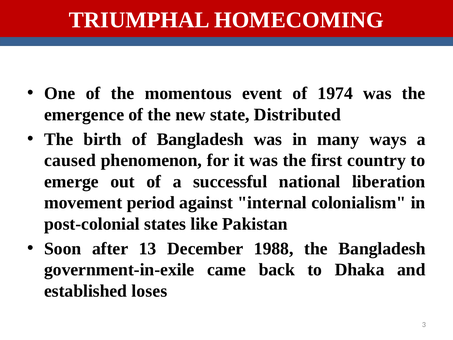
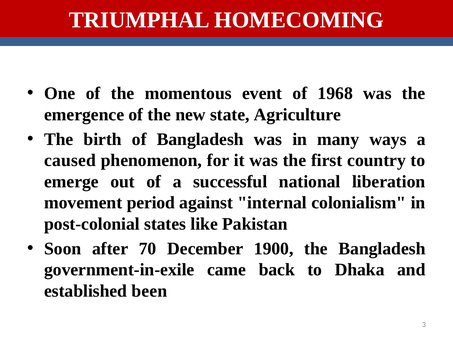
1974: 1974 -> 1968
Distributed: Distributed -> Agriculture
13: 13 -> 70
1988: 1988 -> 1900
loses: loses -> been
